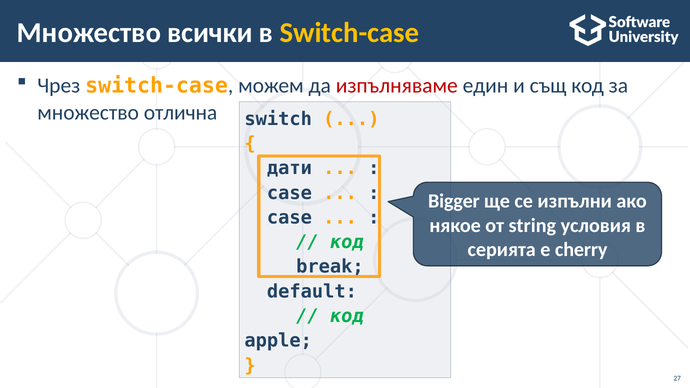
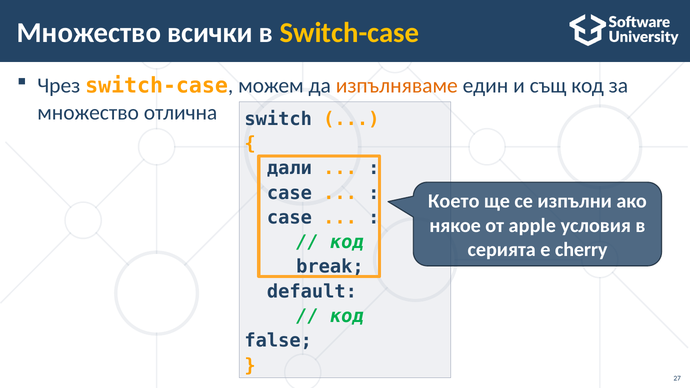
изпълняваме colour: red -> orange
дати: дати -> дали
Bigger: Bigger -> Което
string: string -> apple
apple: apple -> false
